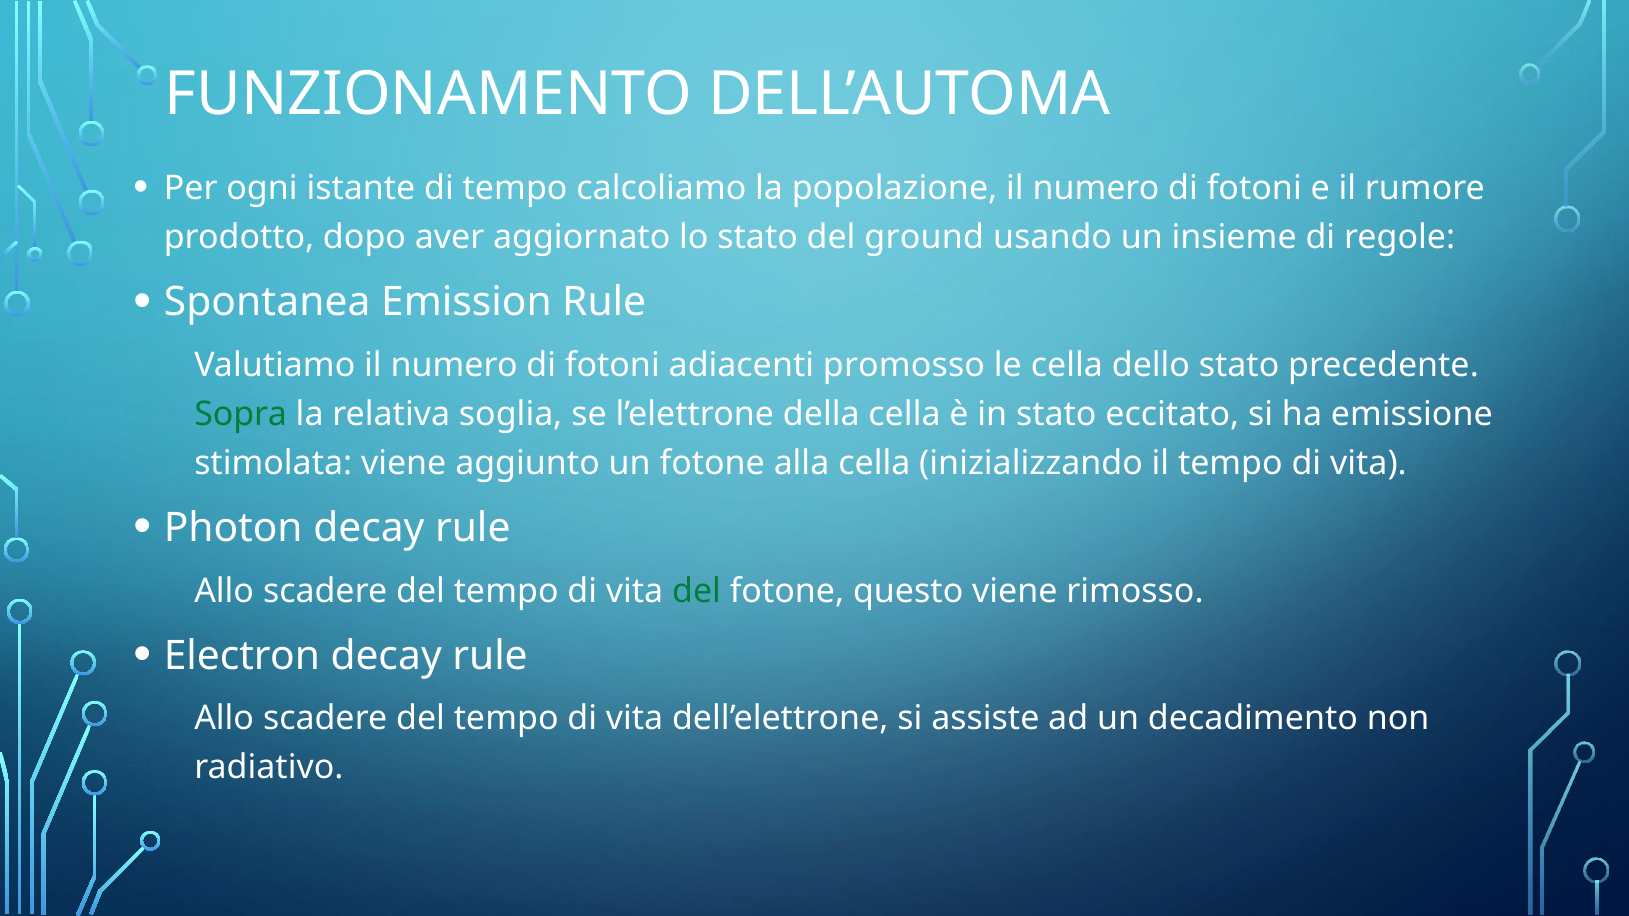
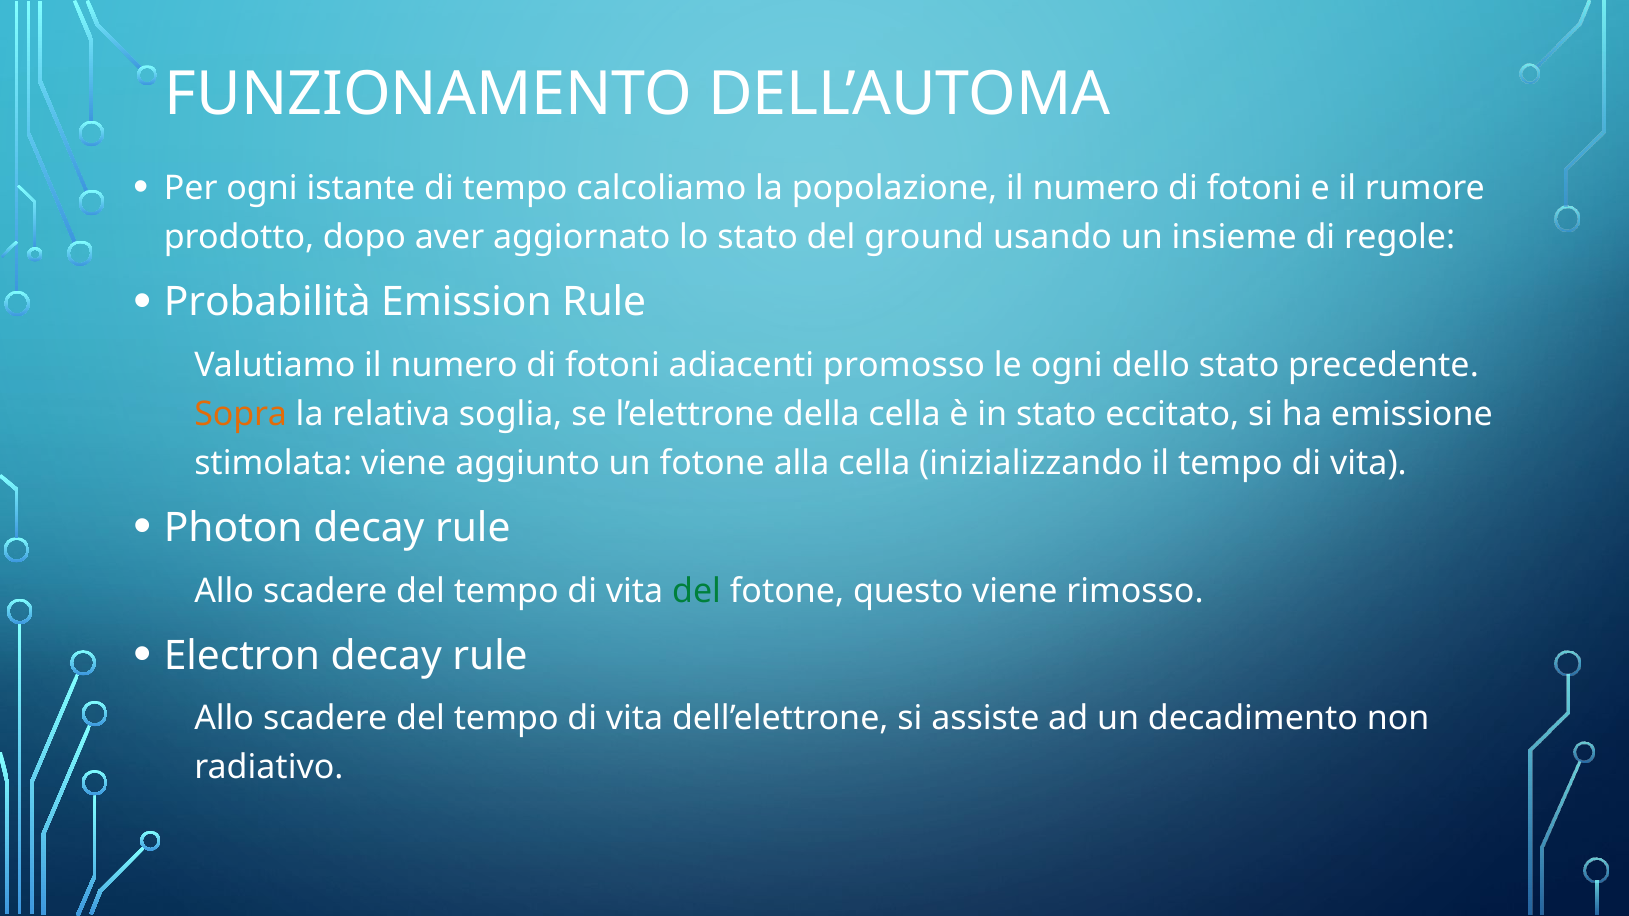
Spontanea: Spontanea -> Probabilità
le cella: cella -> ogni
Sopra colour: green -> orange
